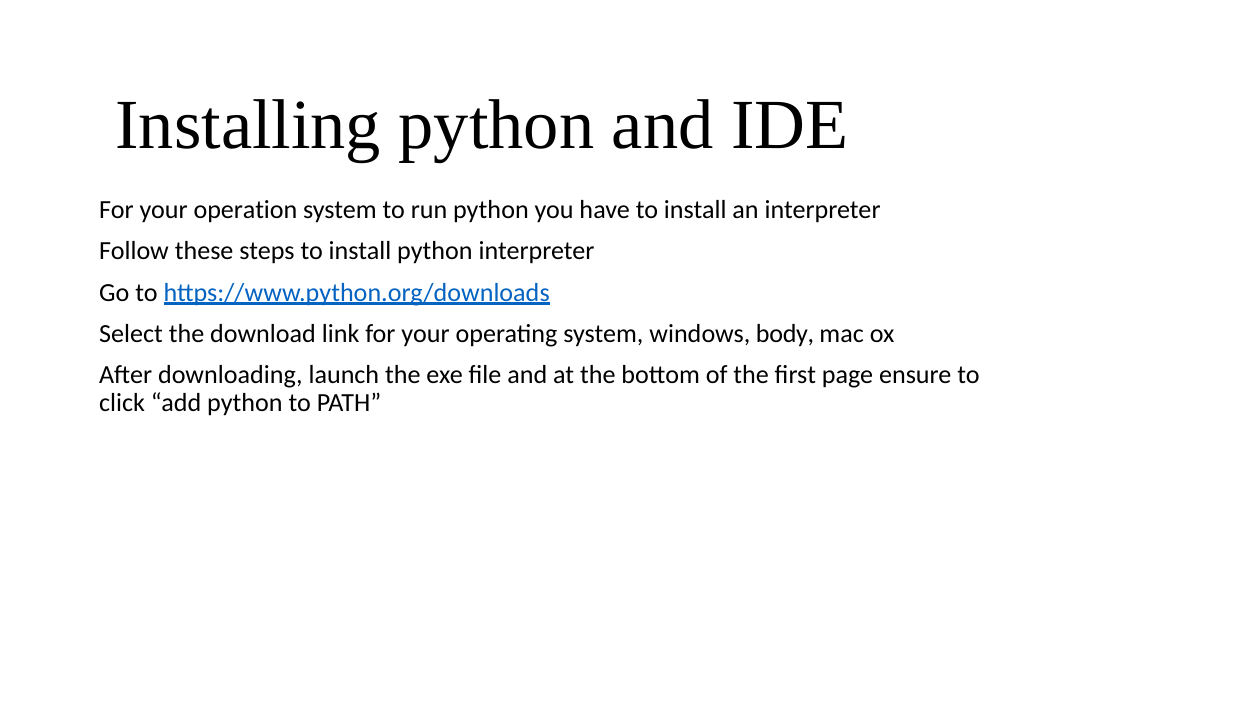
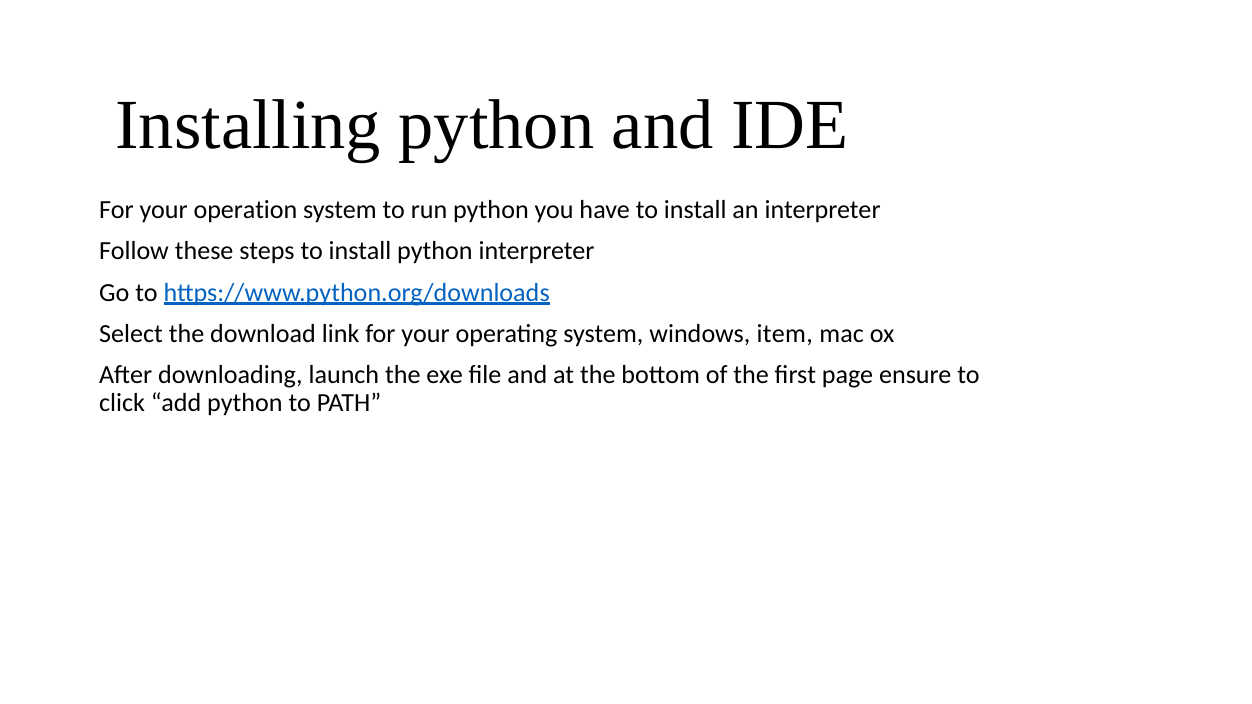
body: body -> item
